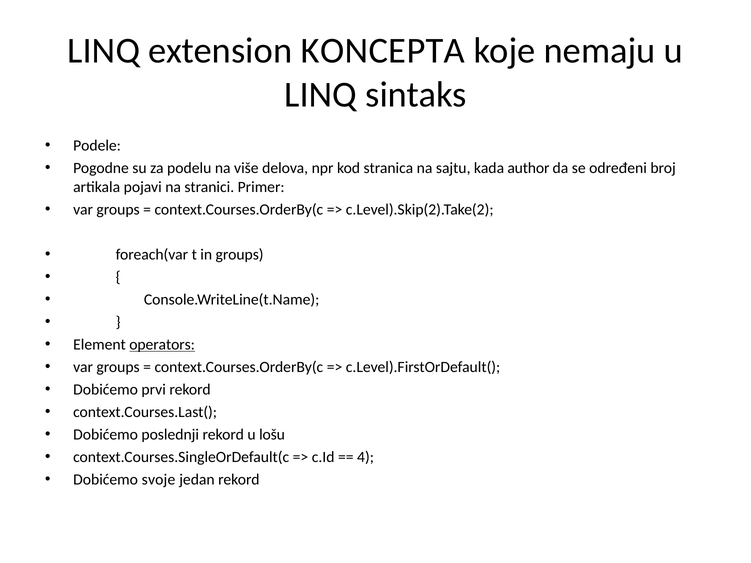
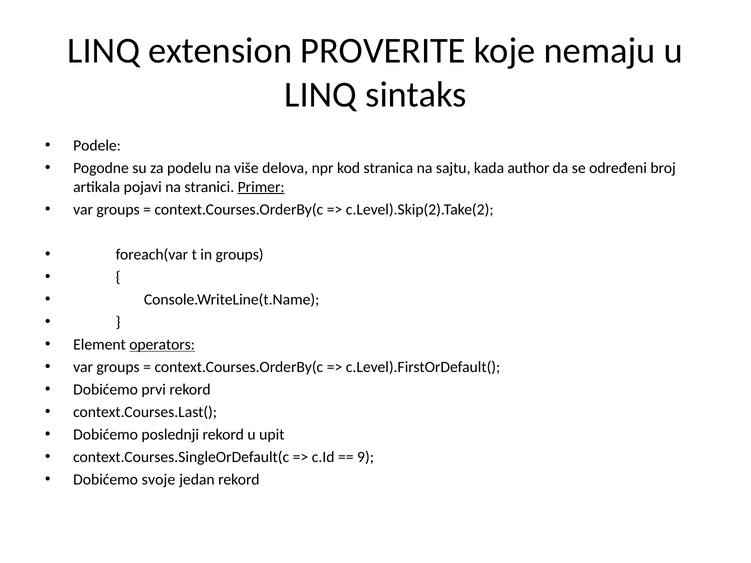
KONCEPTA: KONCEPTA -> PROVERITE
Primer underline: none -> present
lošu: lošu -> upit
4: 4 -> 9
